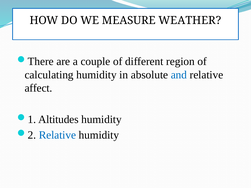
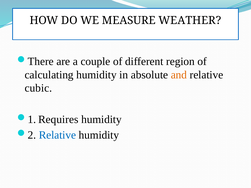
and colour: blue -> orange
affect: affect -> cubic
Altitudes: Altitudes -> Requires
